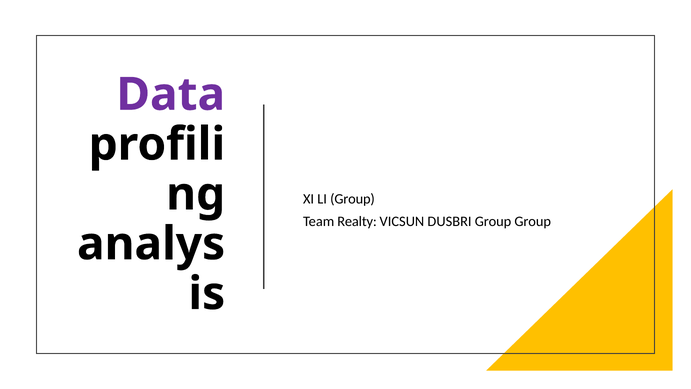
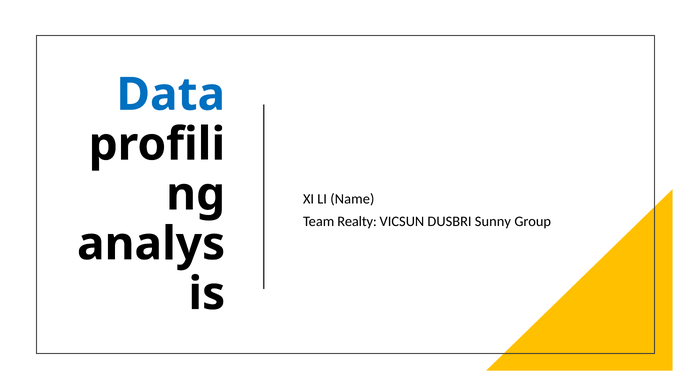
Data colour: purple -> blue
LI Group: Group -> Name
DUSBRI Group: Group -> Sunny
